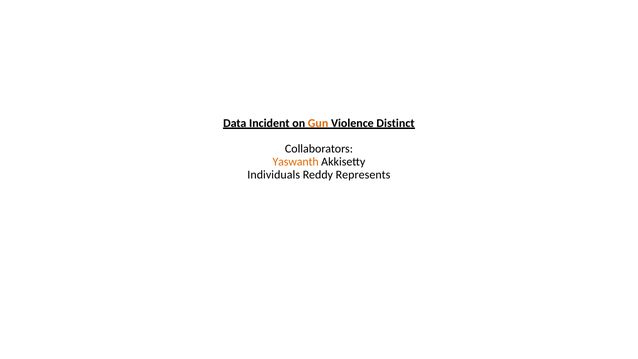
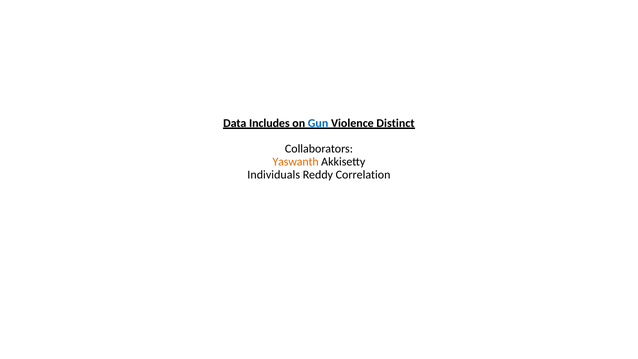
Incident: Incident -> Includes
Gun colour: orange -> blue
Represents: Represents -> Correlation
